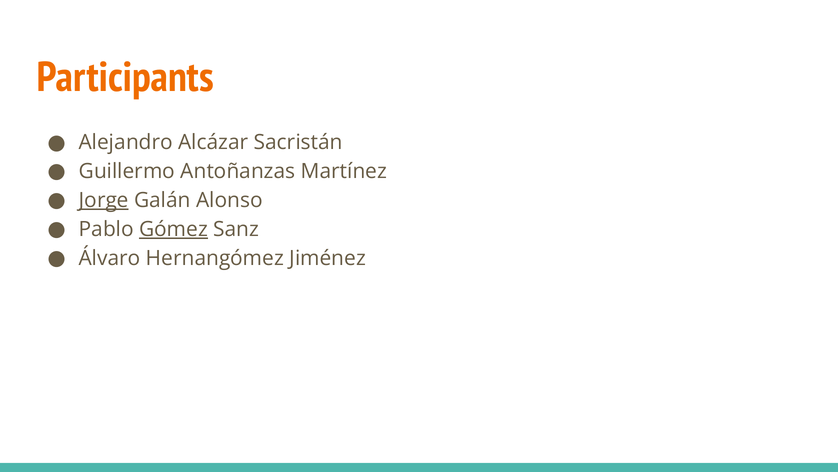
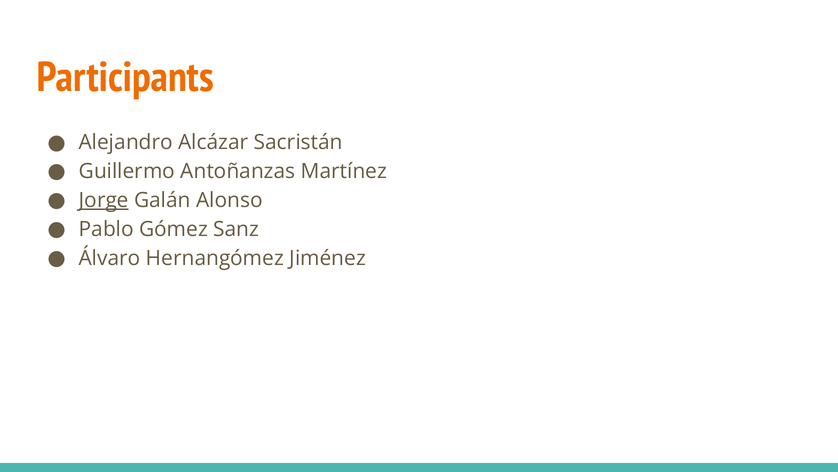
Gómez underline: present -> none
